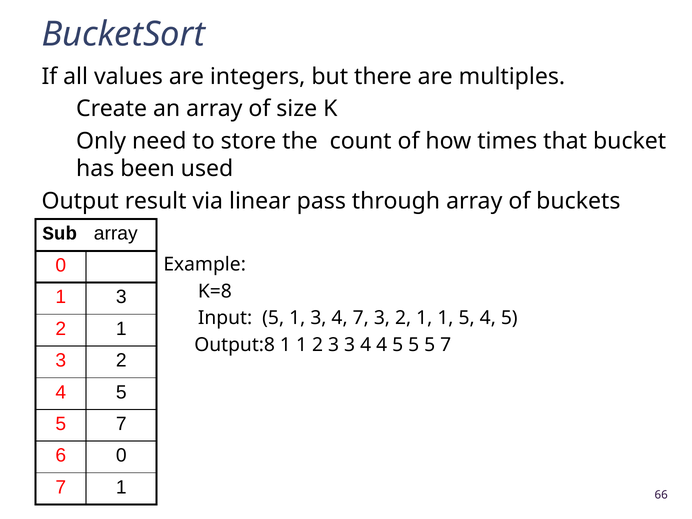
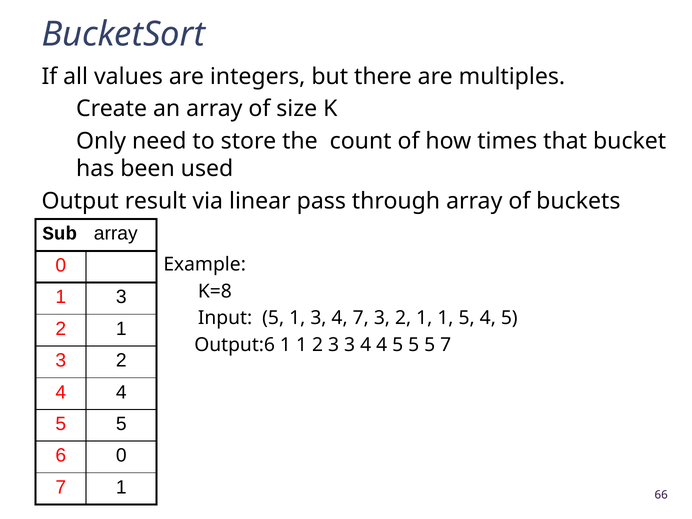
Output:8: Output:8 -> Output:6
5 at (121, 392): 5 -> 4
7 at (121, 424): 7 -> 5
